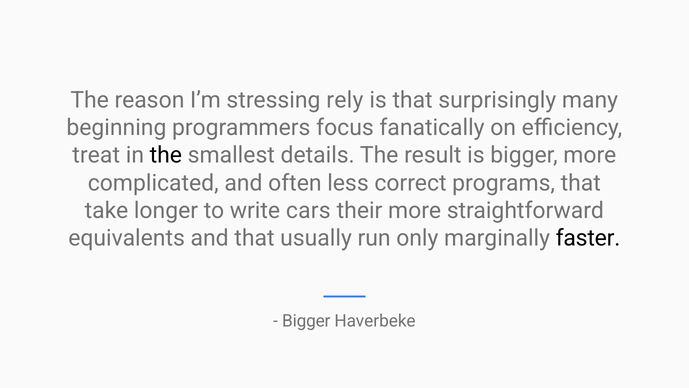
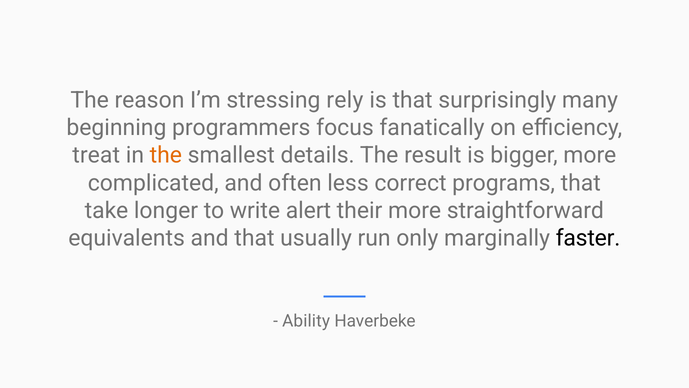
the at (166, 155) colour: black -> orange
cars: cars -> alert
Bigger at (306, 321): Bigger -> Ability
